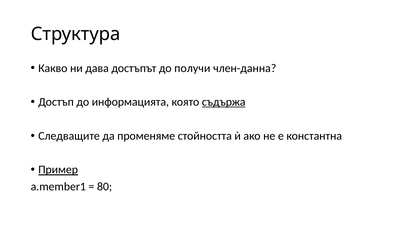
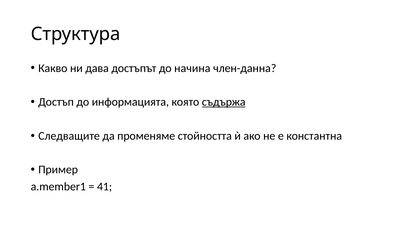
получи: получи -> начина
Пример underline: present -> none
80: 80 -> 41
